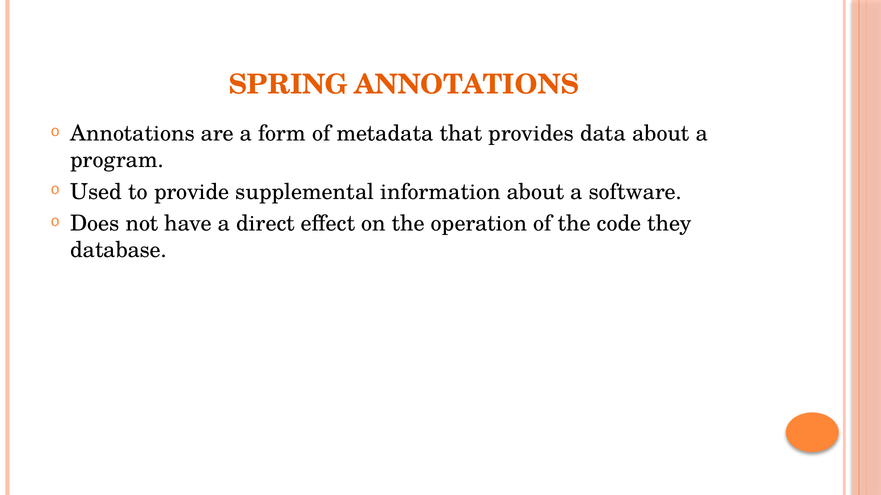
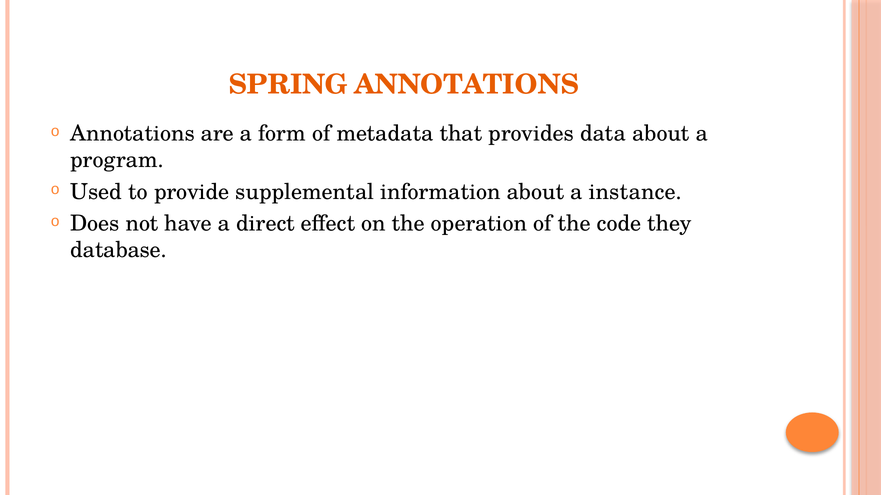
software: software -> instance
